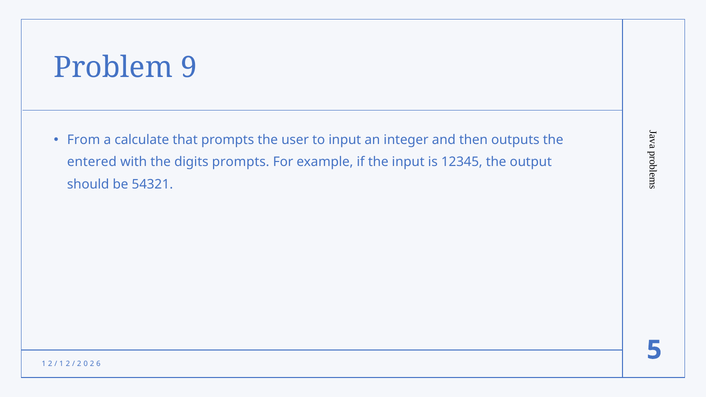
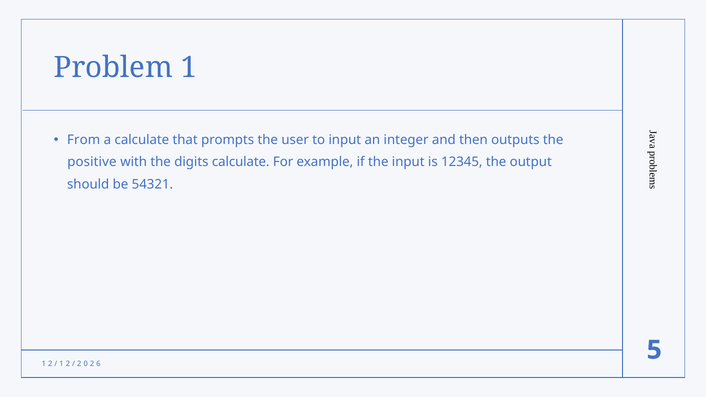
Problem 9: 9 -> 1
entered: entered -> positive
digits prompts: prompts -> calculate
